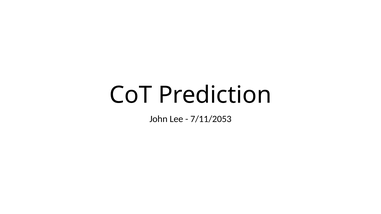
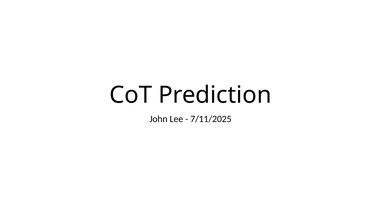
7/11/2053: 7/11/2053 -> 7/11/2025
